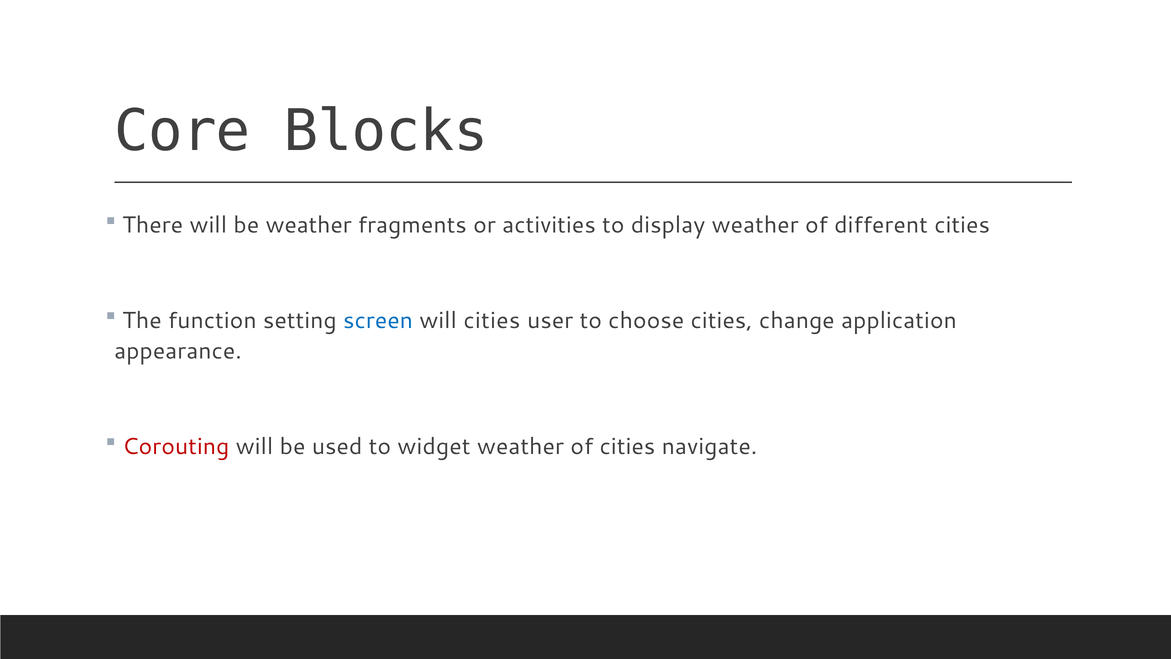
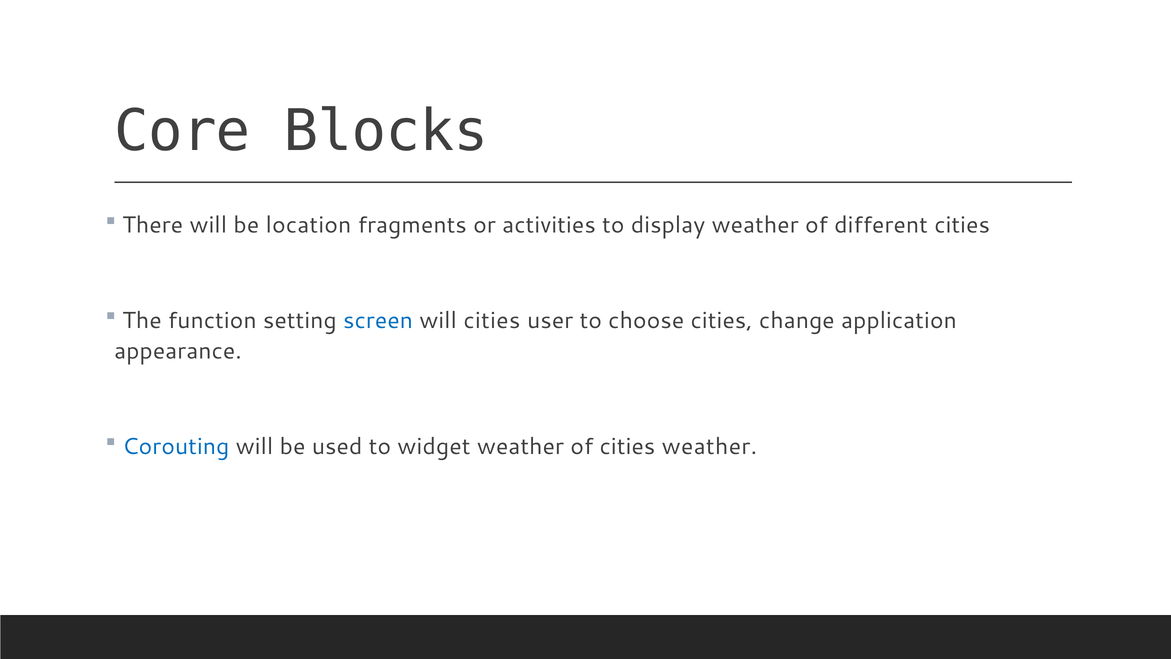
be weather: weather -> location
Corouting colour: red -> blue
cities navigate: navigate -> weather
